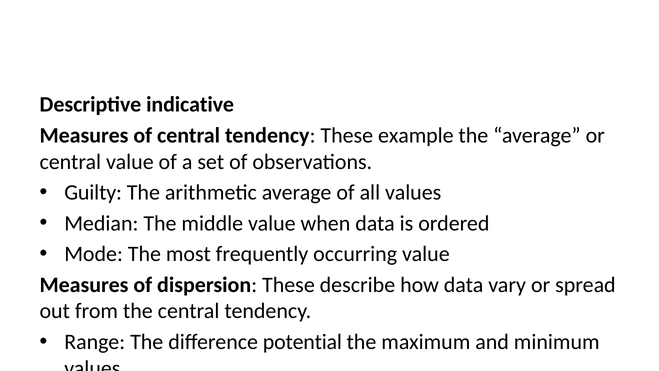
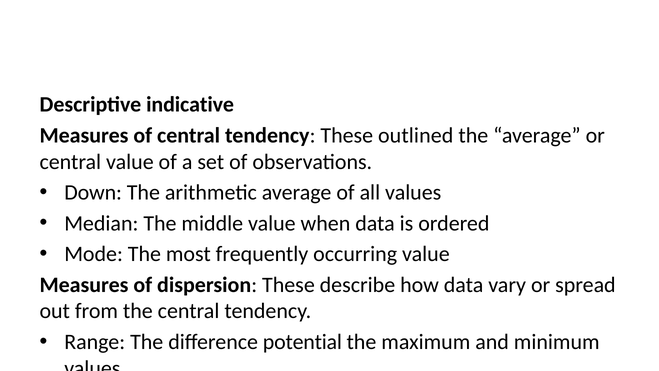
example: example -> outlined
Guilty: Guilty -> Down
